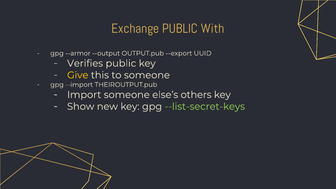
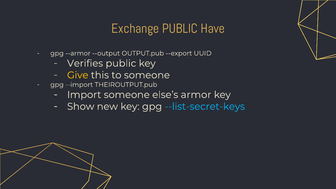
With: With -> Have
others: others -> armor
--list-secret-keys colour: light green -> light blue
